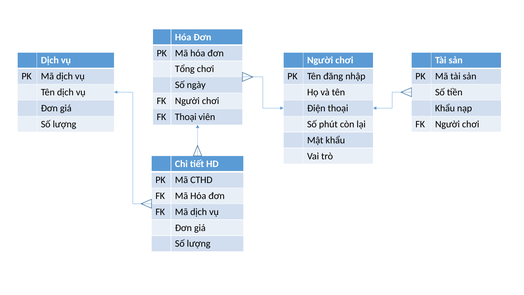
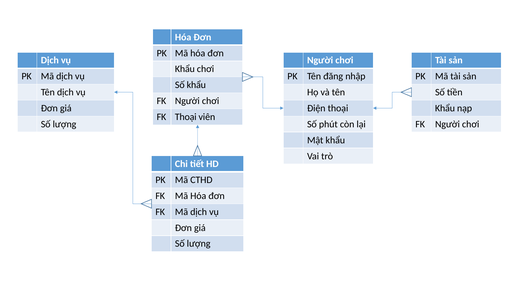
Tổng at (185, 69): Tổng -> Khẩu
Số ngày: ngày -> khẩu
